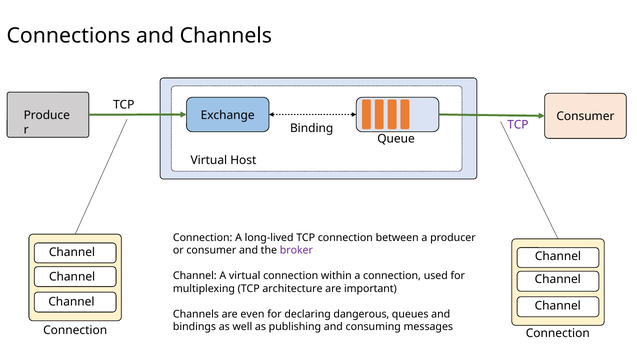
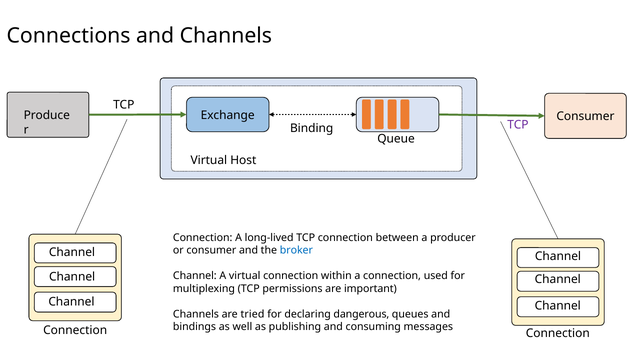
broker colour: purple -> blue
architecture: architecture -> permissions
even: even -> tried
